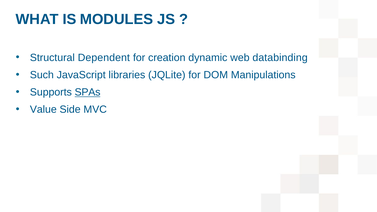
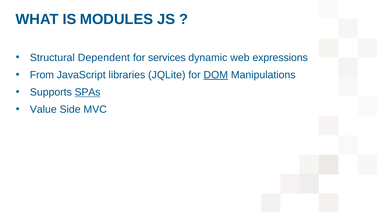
creation: creation -> services
databinding: databinding -> expressions
Such: Such -> From
DOM underline: none -> present
